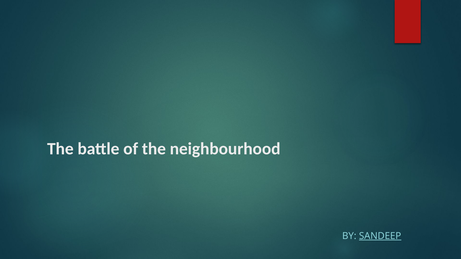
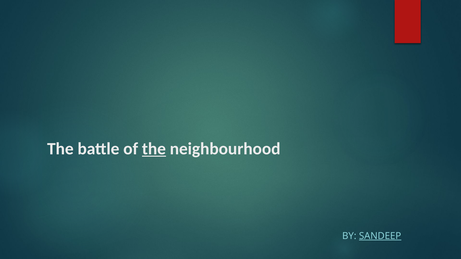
the at (154, 149) underline: none -> present
